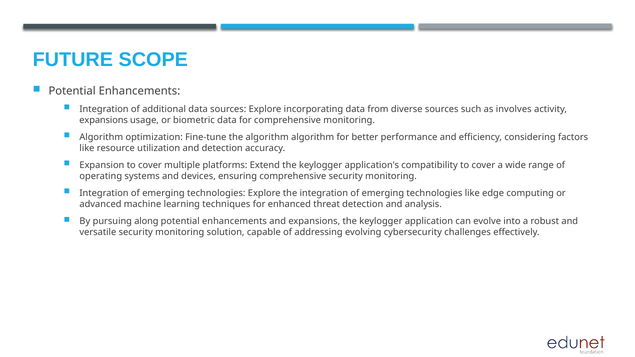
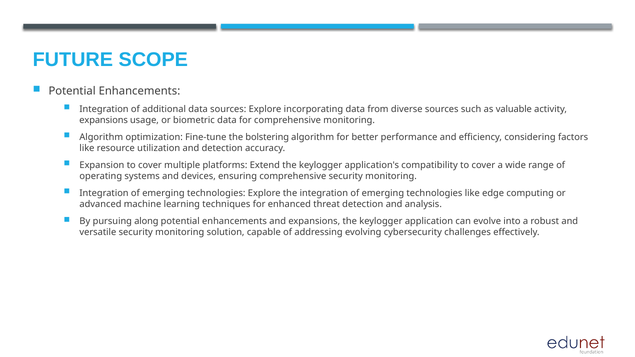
involves: involves -> valuable
the algorithm: algorithm -> bolstering
